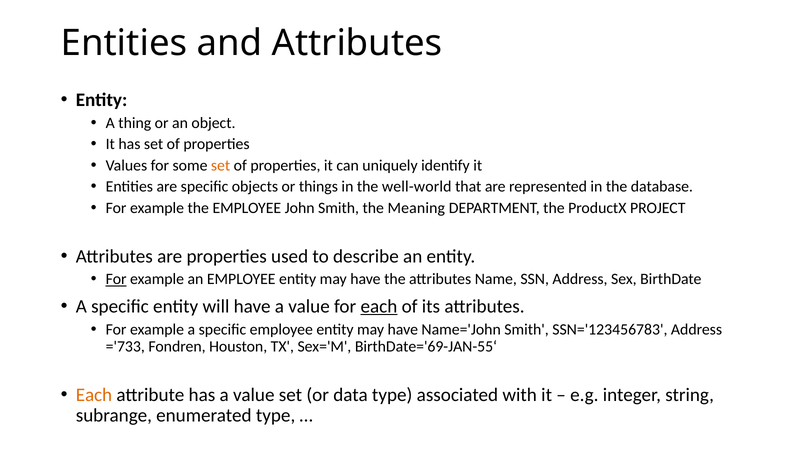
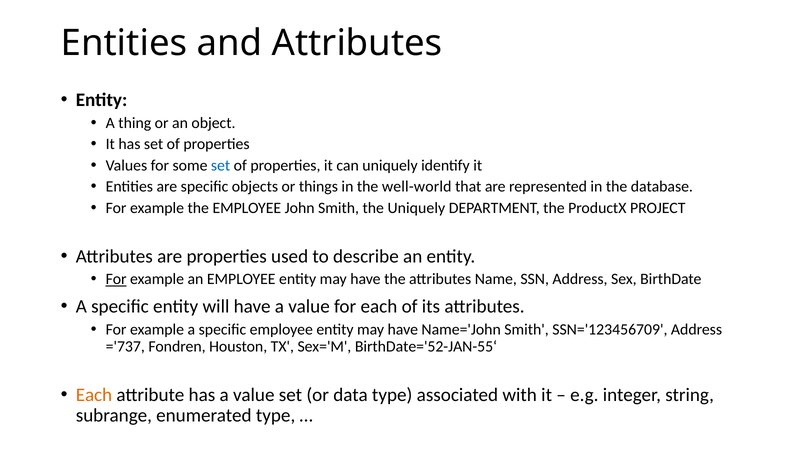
set at (221, 165) colour: orange -> blue
the Meaning: Meaning -> Uniquely
each at (379, 306) underline: present -> none
SSN='123456783: SSN='123456783 -> SSN='123456709
='733: ='733 -> ='737
BirthDate='69-JAN-55‘: BirthDate='69-JAN-55‘ -> BirthDate='52-JAN-55‘
